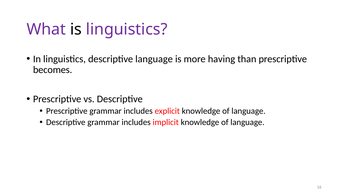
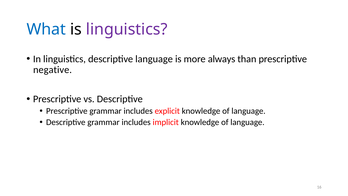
What colour: purple -> blue
having: having -> always
becomes: becomes -> negative
